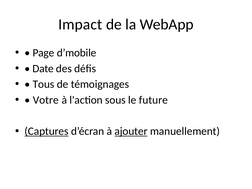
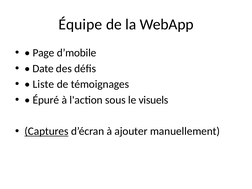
Impact: Impact -> Équipe
Tous: Tous -> Liste
Votre: Votre -> Épuré
future: future -> visuels
ajouter underline: present -> none
